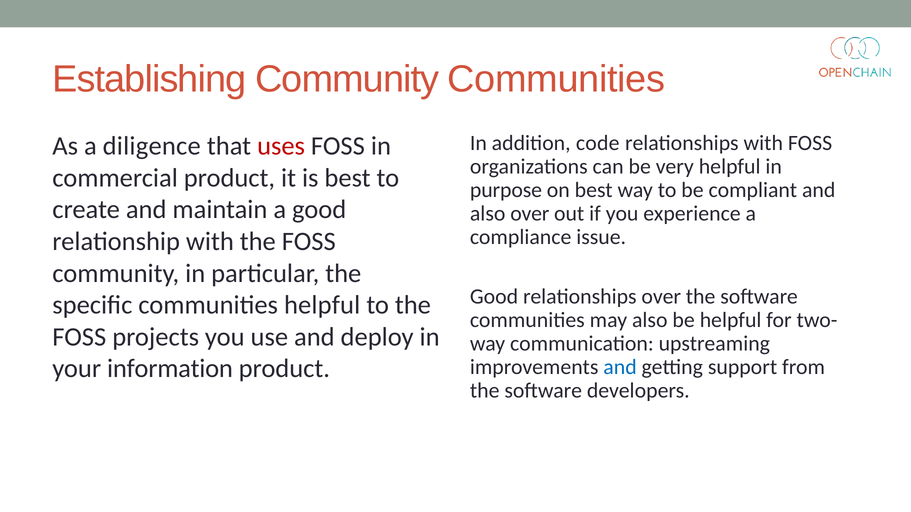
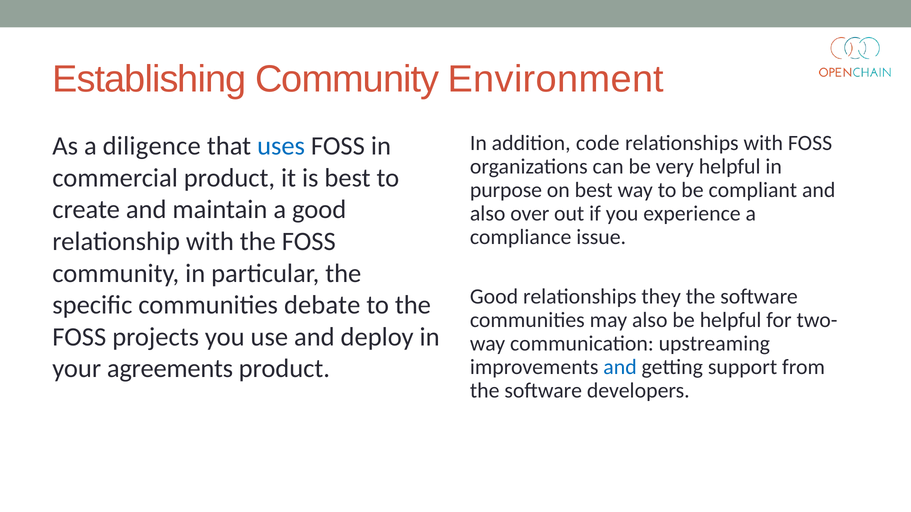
Community Communities: Communities -> Environment
uses colour: red -> blue
relationships over: over -> they
communities helpful: helpful -> debate
information: information -> agreements
